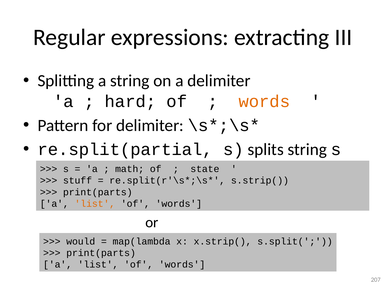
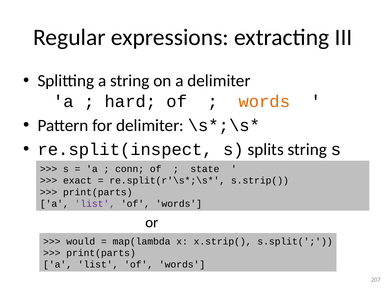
re.split(partial: re.split(partial -> re.split(inspect
math: math -> conn
stuff: stuff -> exact
list at (95, 204) colour: orange -> purple
